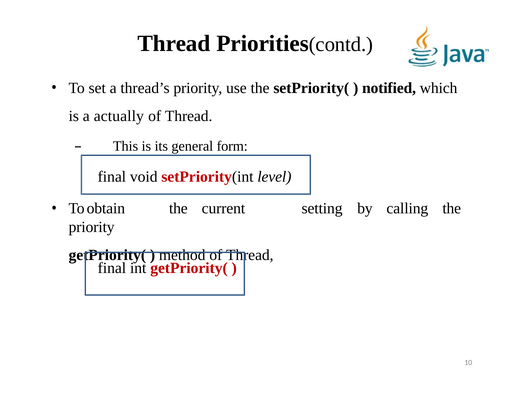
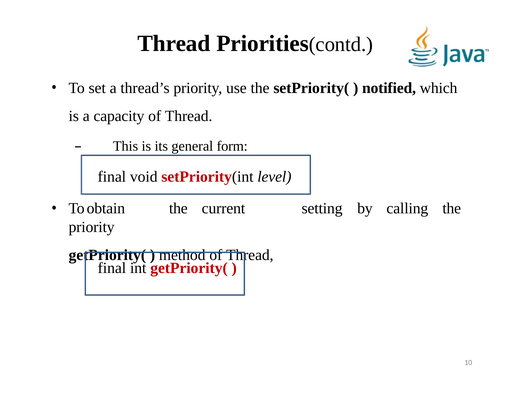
actually: actually -> capacity
